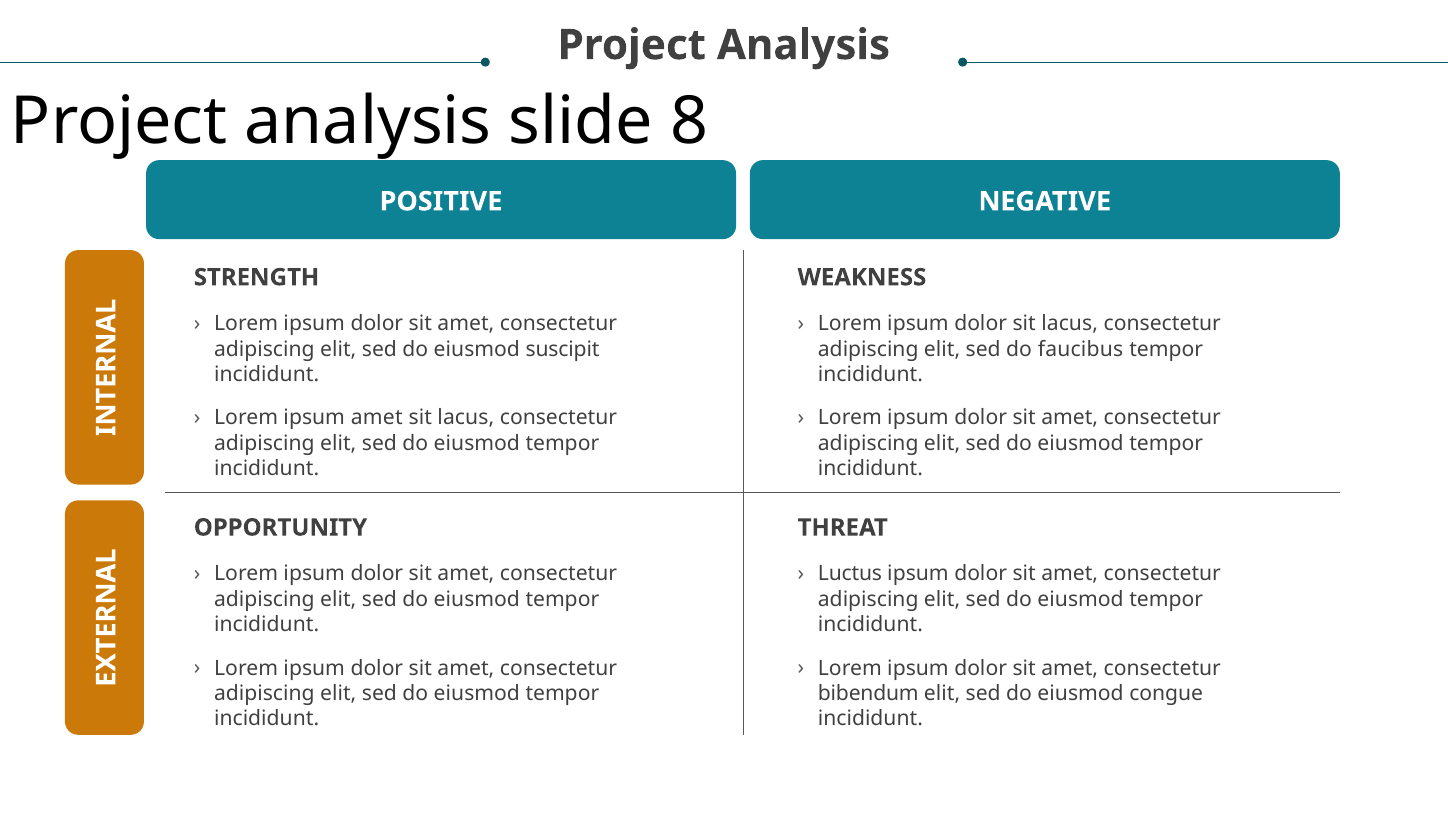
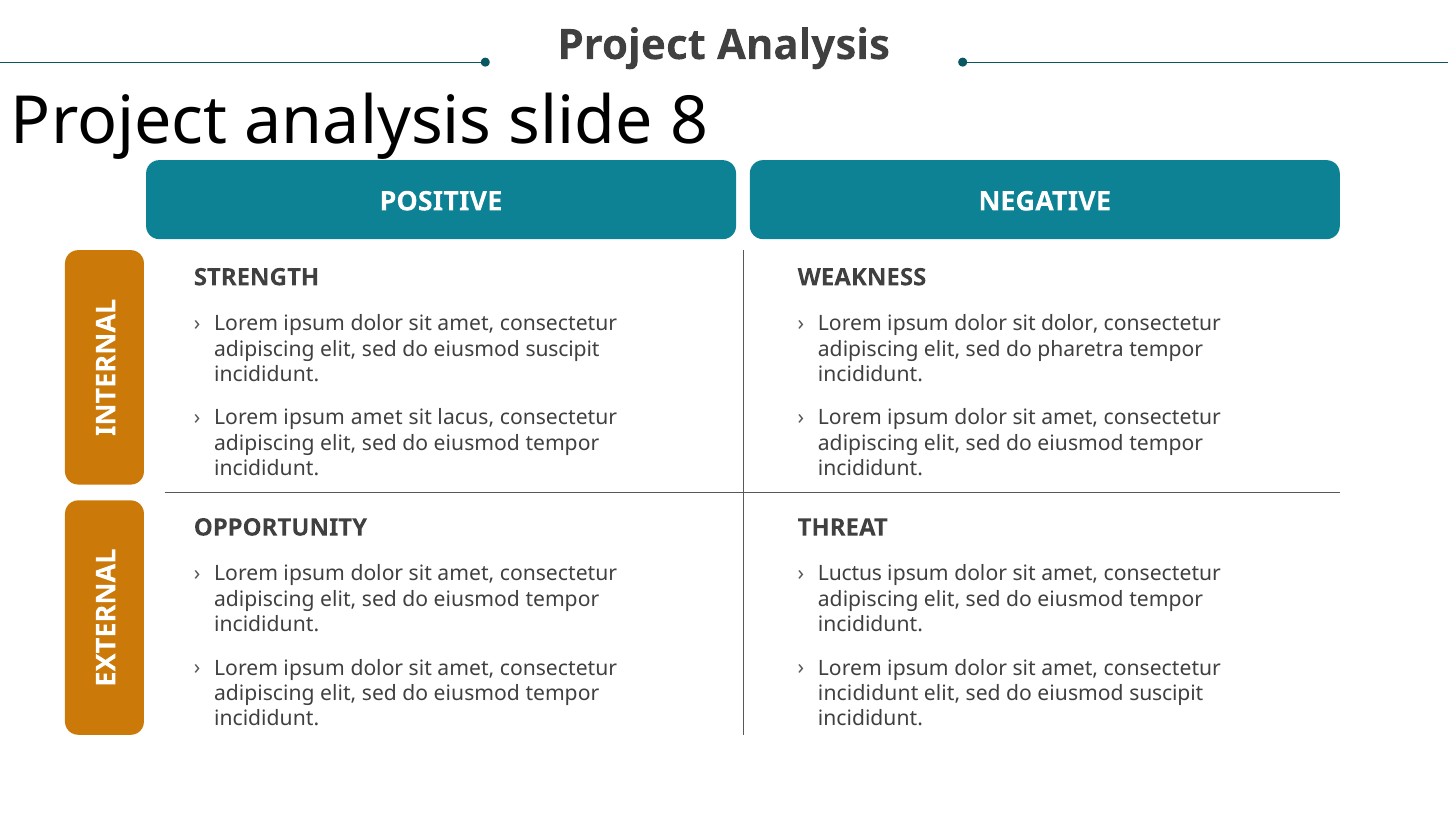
dolor sit lacus: lacus -> dolor
faucibus: faucibus -> pharetra
bibendum at (868, 693): bibendum -> incididunt
congue at (1166, 693): congue -> suscipit
